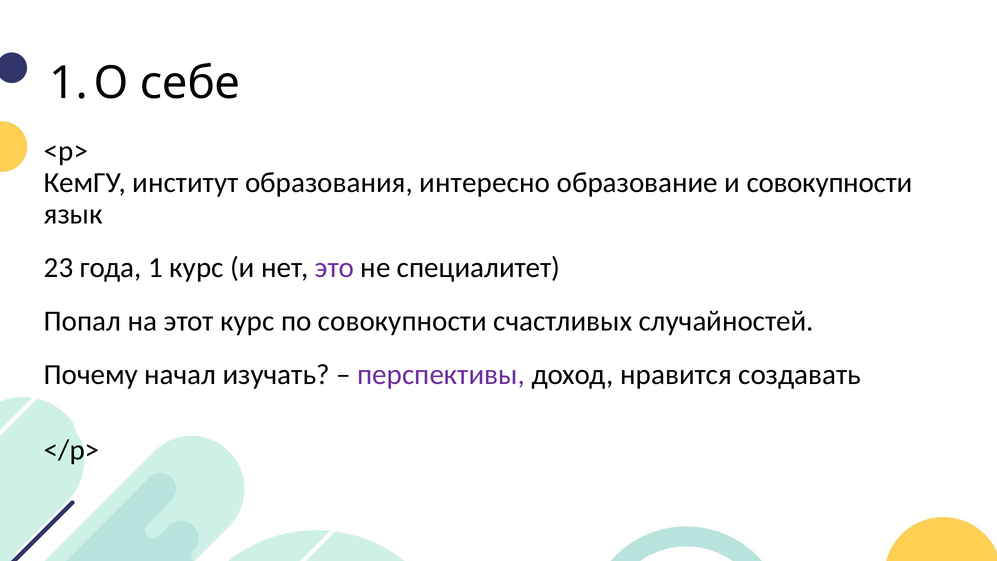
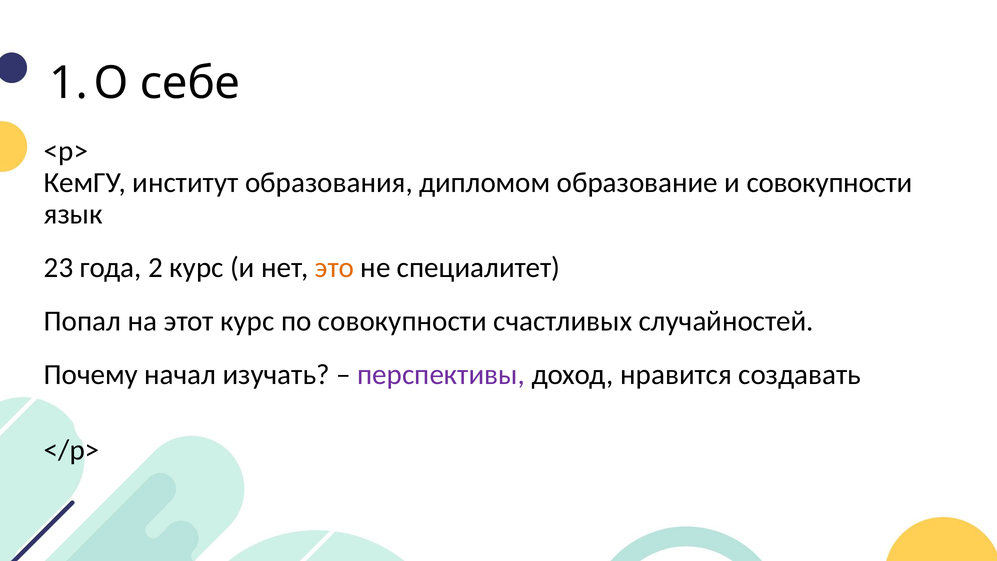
интересно: интересно -> дипломом
1: 1 -> 2
это colour: purple -> orange
